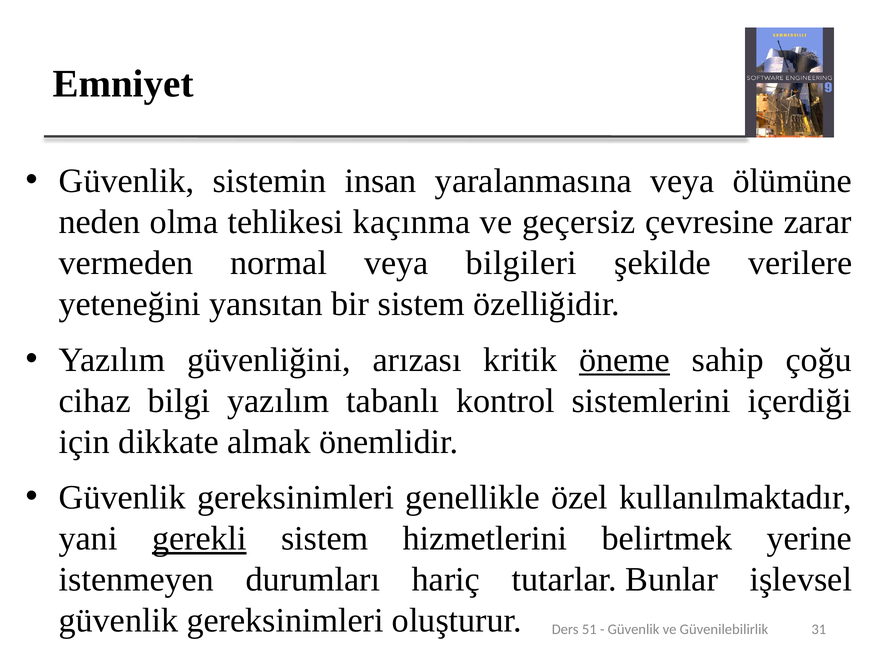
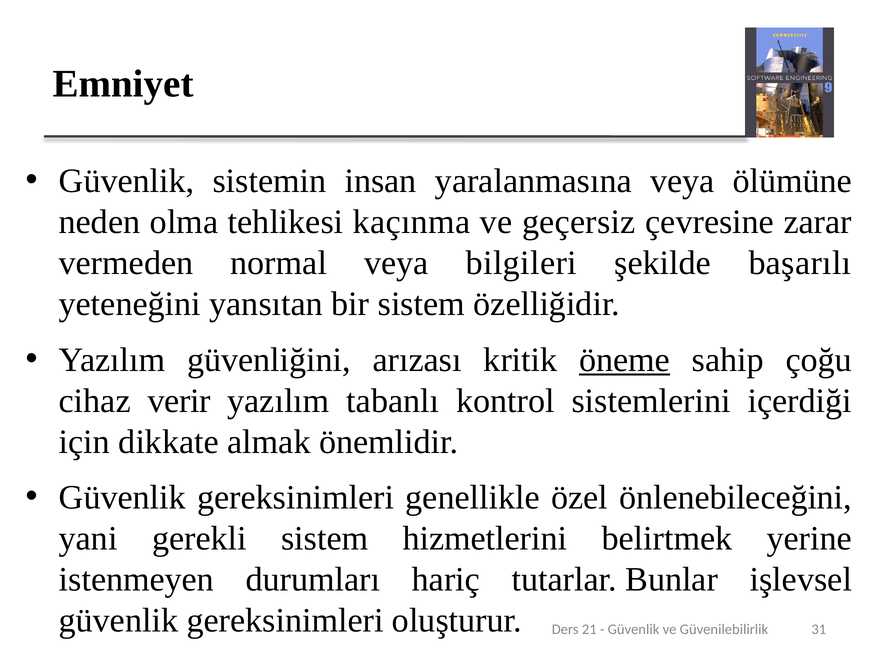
verilere: verilere -> başarılı
bilgi: bilgi -> verir
kullanılmaktadır: kullanılmaktadır -> önlenebileceğini
gerekli underline: present -> none
51: 51 -> 21
